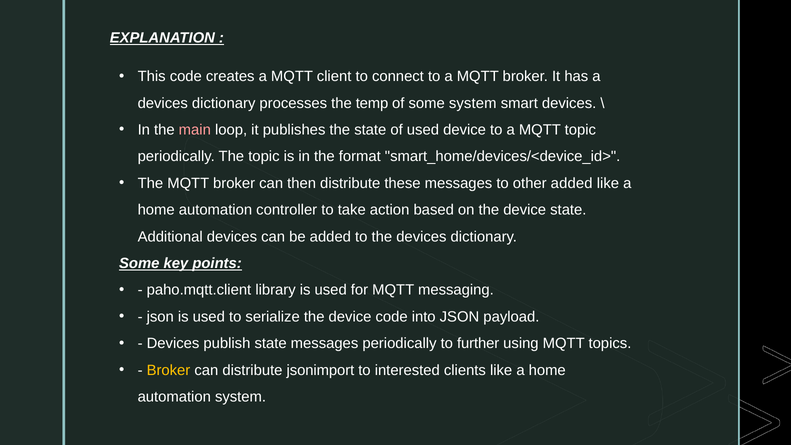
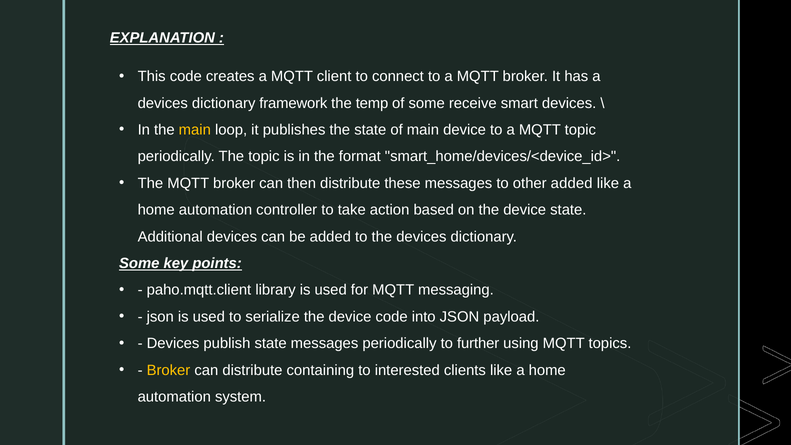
processes: processes -> framework
some system: system -> receive
main at (195, 130) colour: pink -> yellow
of used: used -> main
jsonimport: jsonimport -> containing
